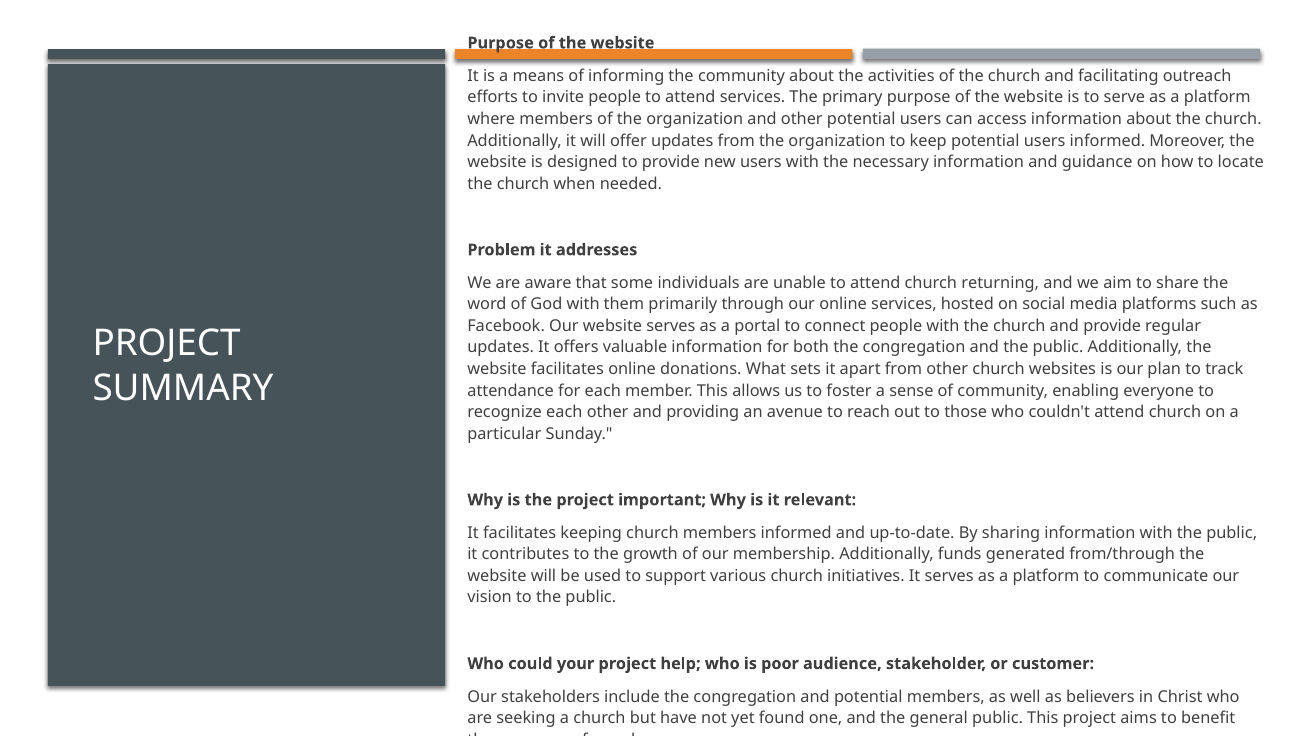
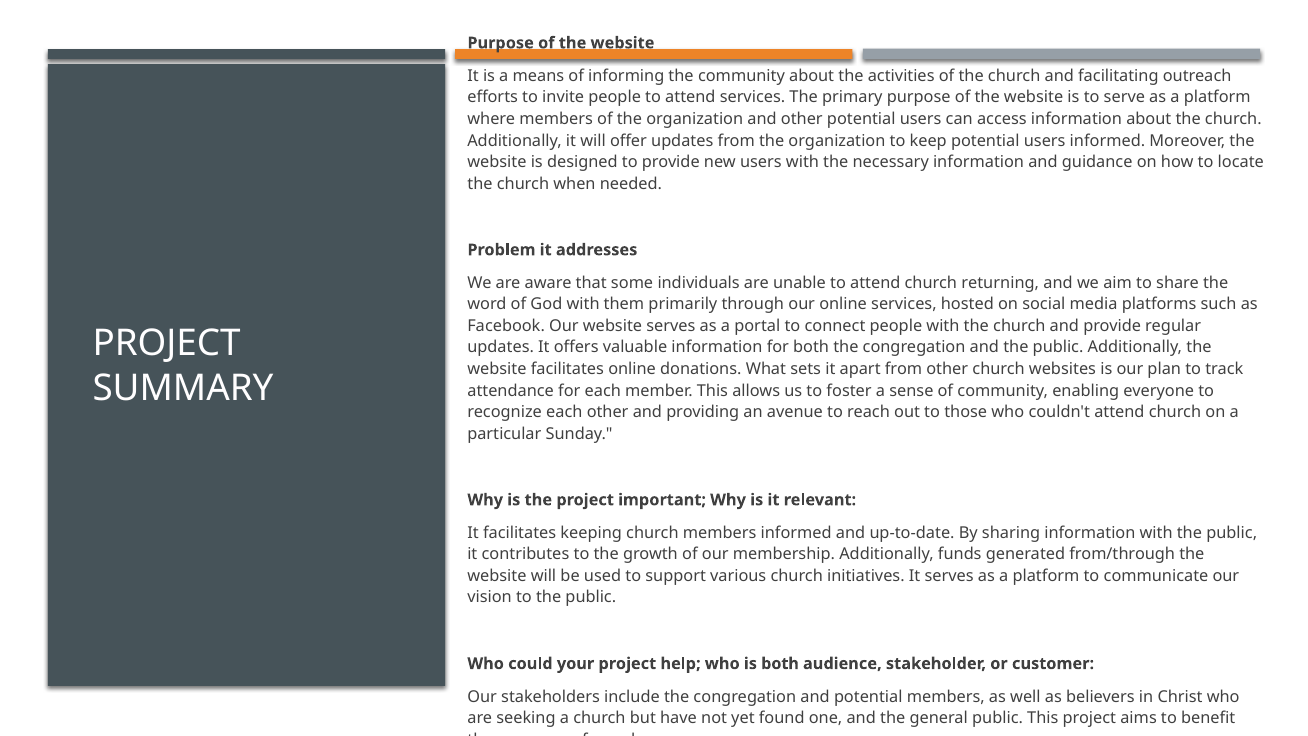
is poor: poor -> both
